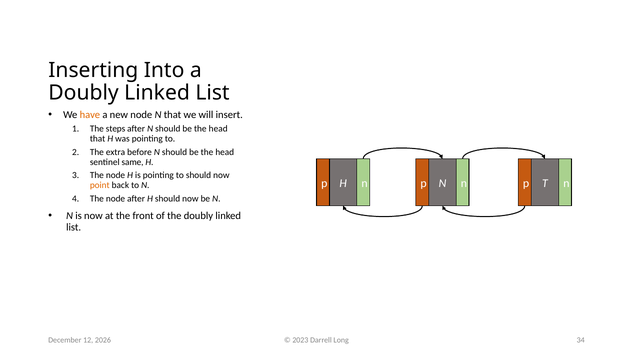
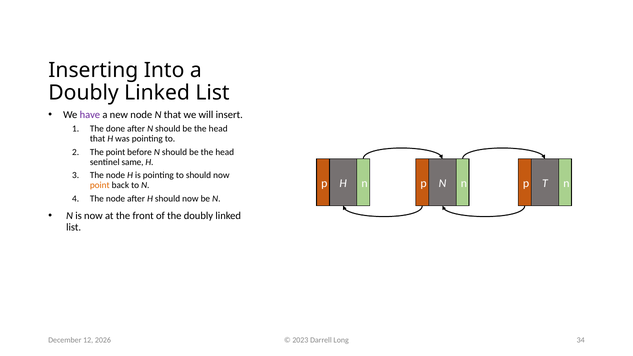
have colour: orange -> purple
steps: steps -> done
The extra: extra -> point
